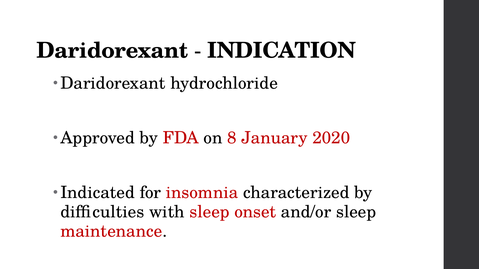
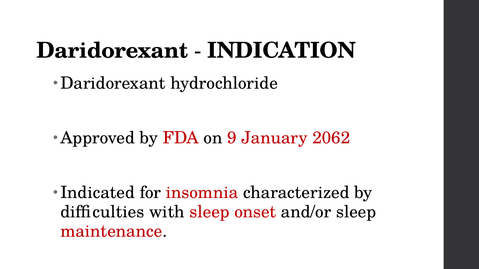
8: 8 -> 9
2020: 2020 -> 2062
